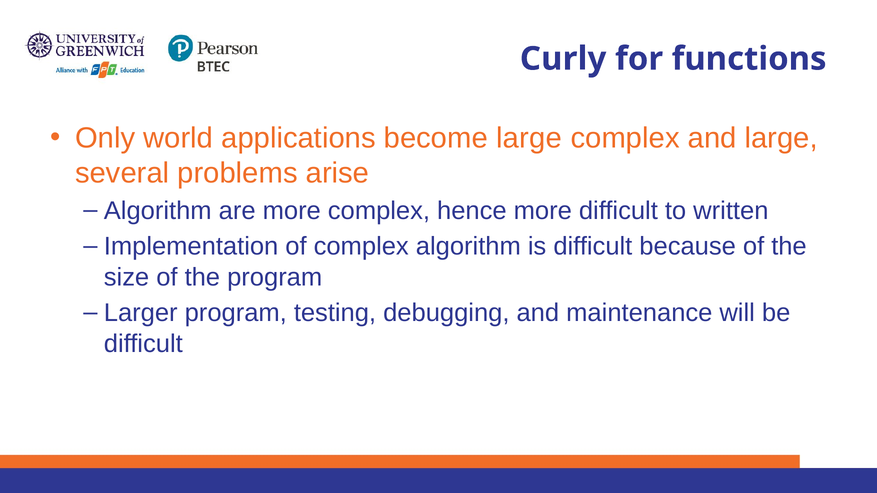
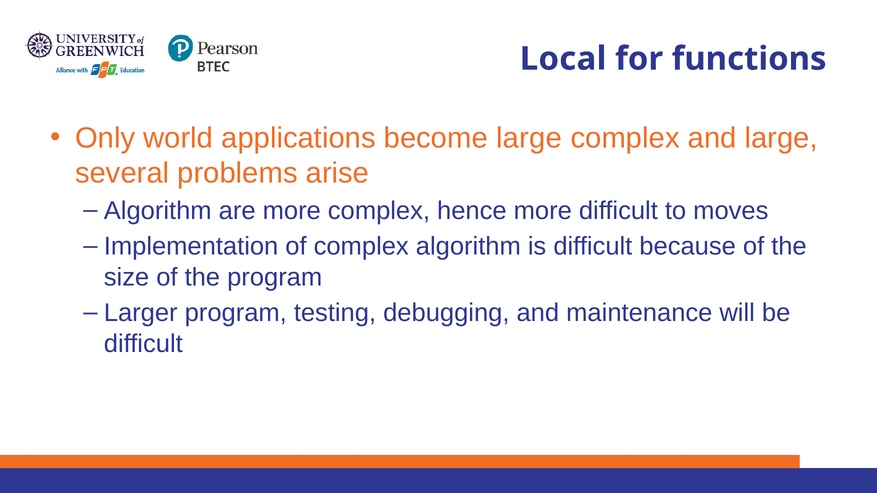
Curly: Curly -> Local
written: written -> moves
